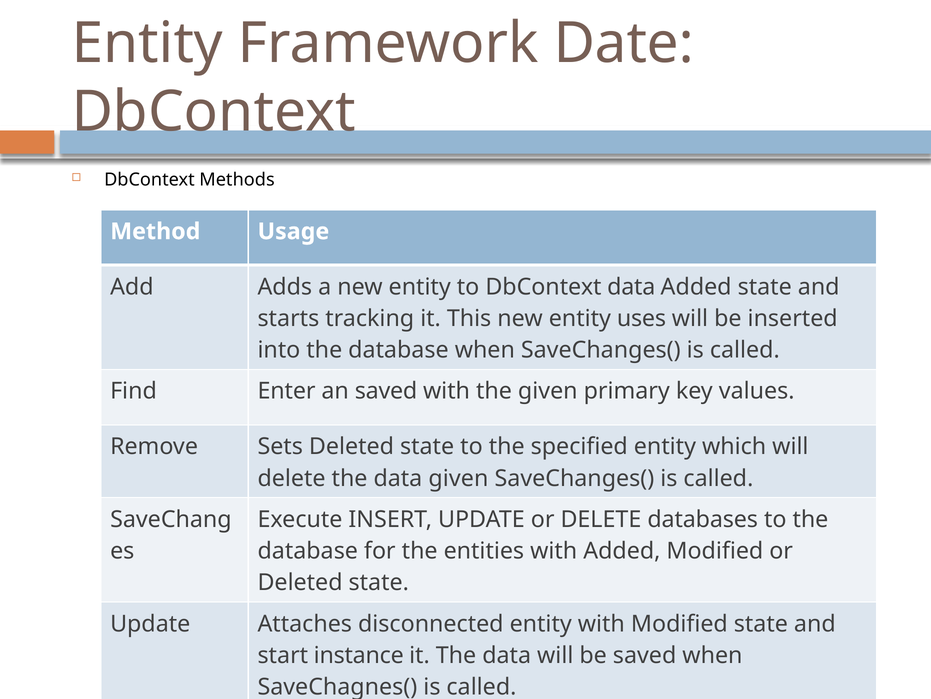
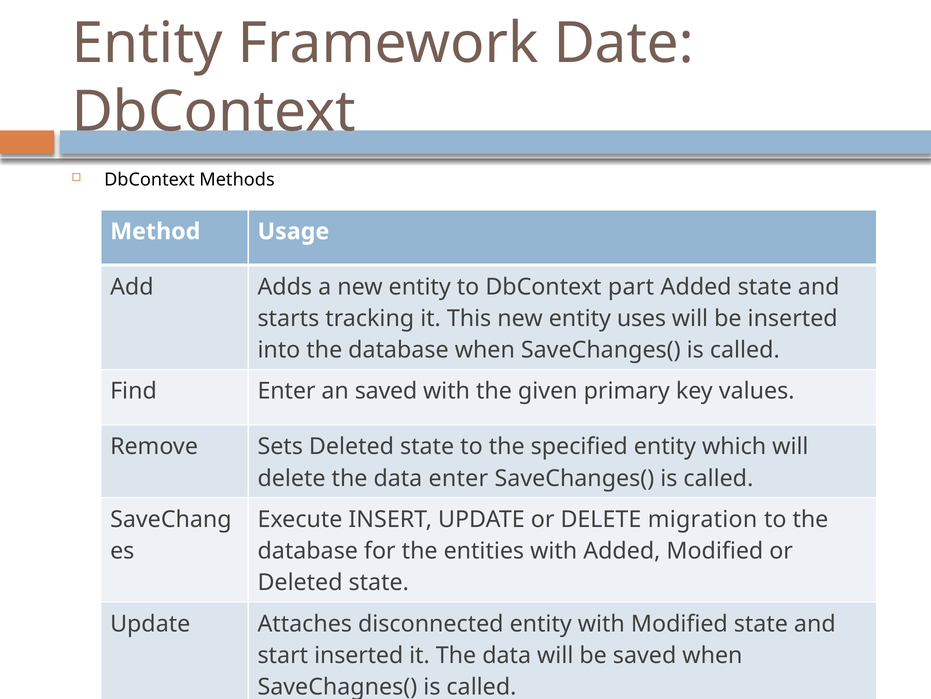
DbContext data: data -> part
data given: given -> enter
databases: databases -> migration
start instance: instance -> inserted
